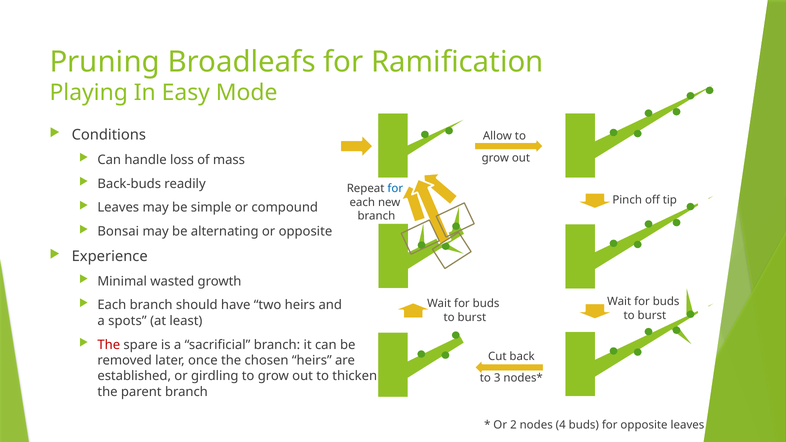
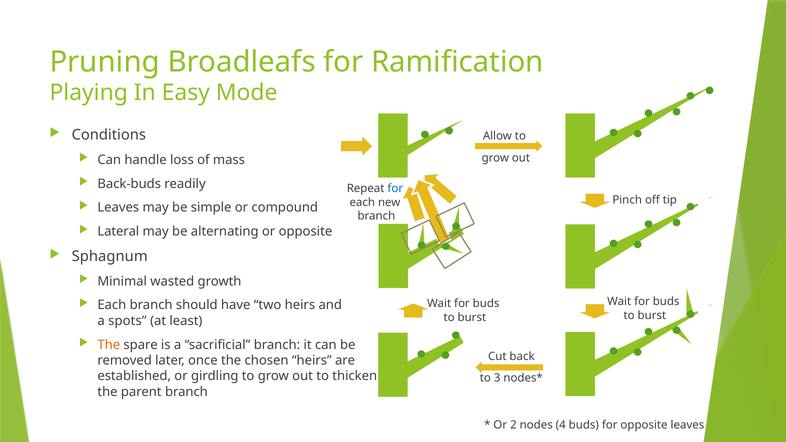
Bonsai: Bonsai -> Lateral
Experience: Experience -> Sphagnum
The at (109, 345) colour: red -> orange
